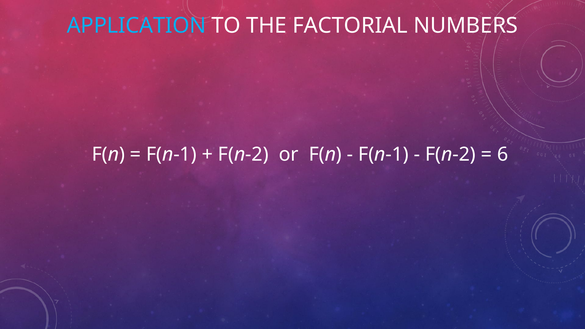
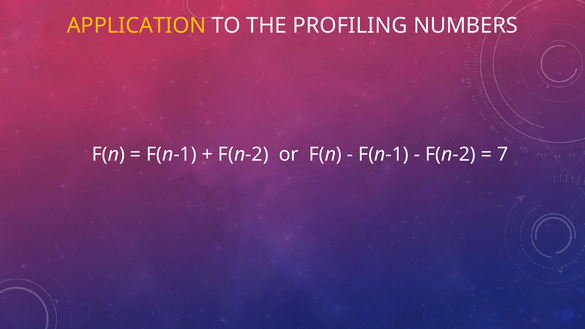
APPLICATION colour: light blue -> yellow
FACTORIAL: FACTORIAL -> PROFILING
6: 6 -> 7
